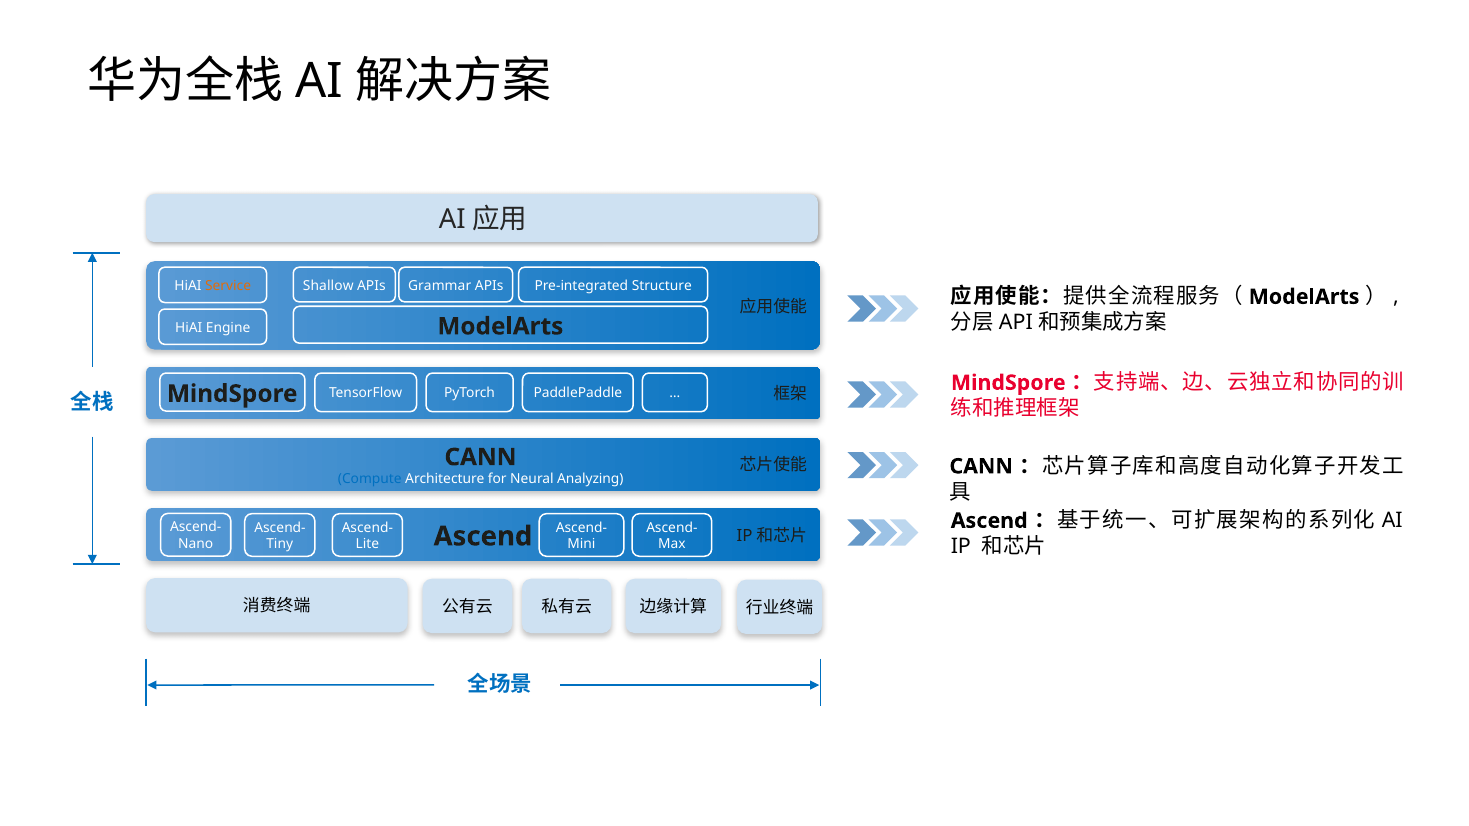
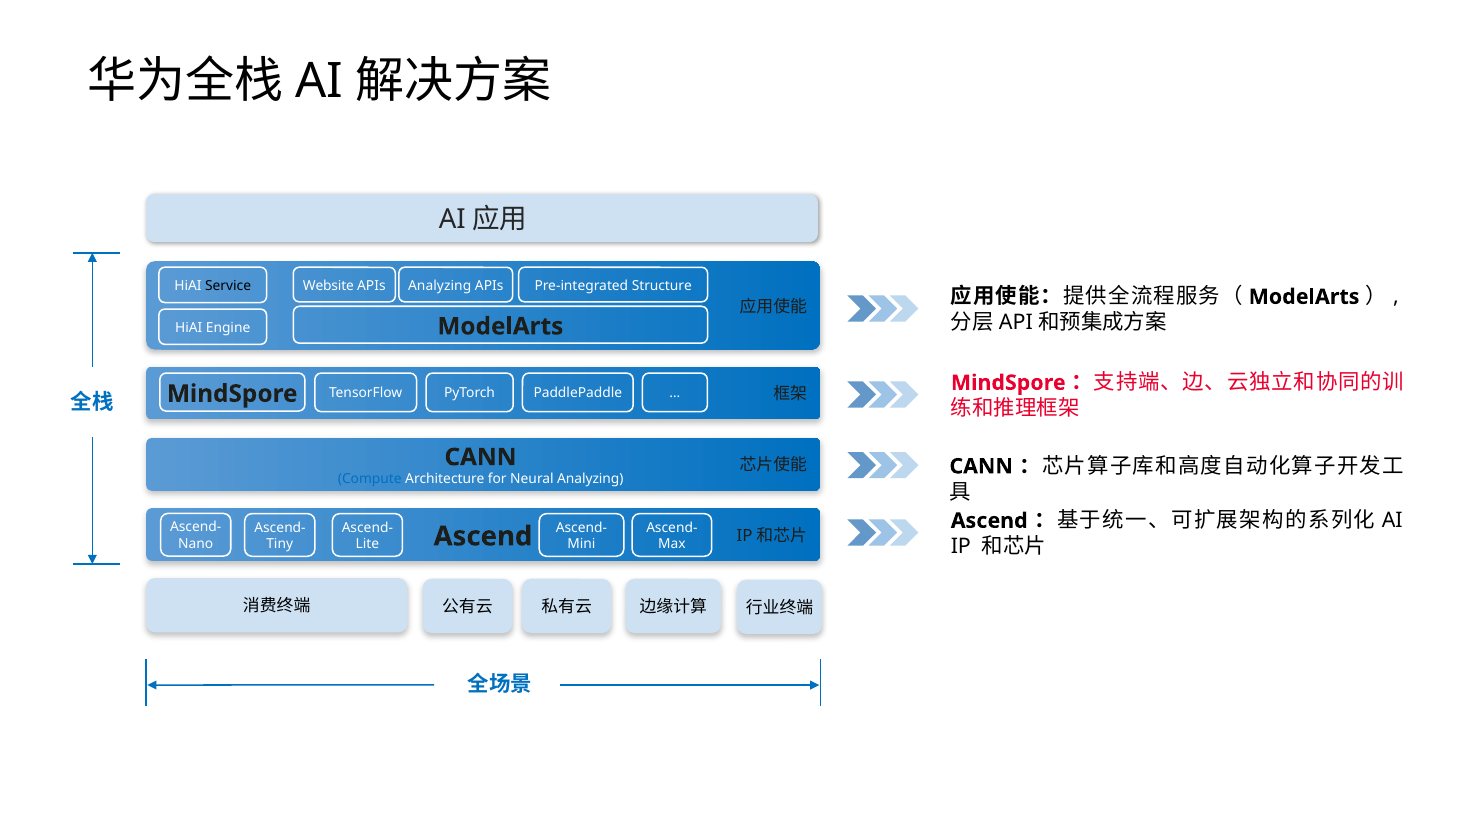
Shallow: Shallow -> Website
APIs Grammar: Grammar -> Analyzing
Service colour: orange -> black
